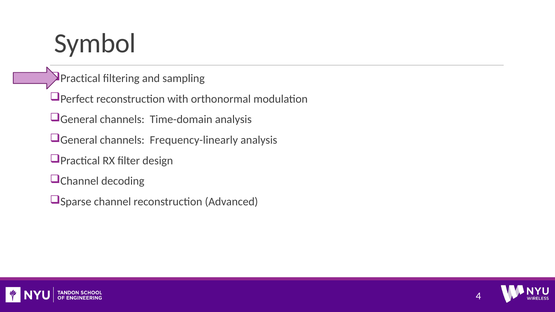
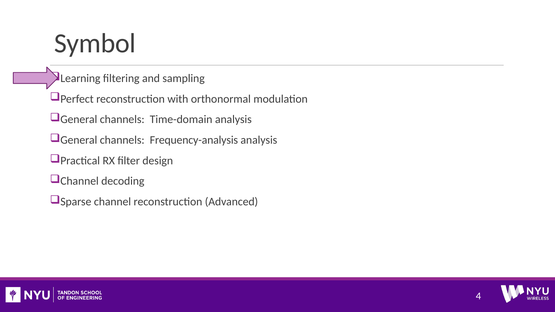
Practical at (80, 78): Practical -> Learning
Frequency-linearly: Frequency-linearly -> Frequency-analysis
